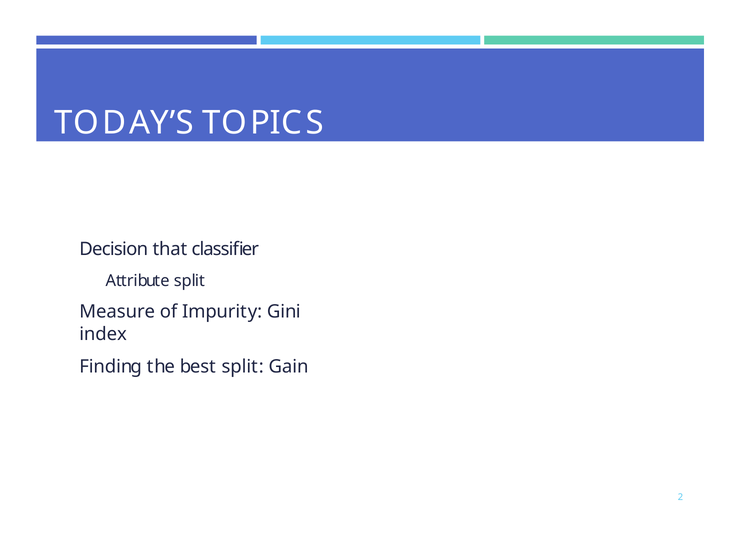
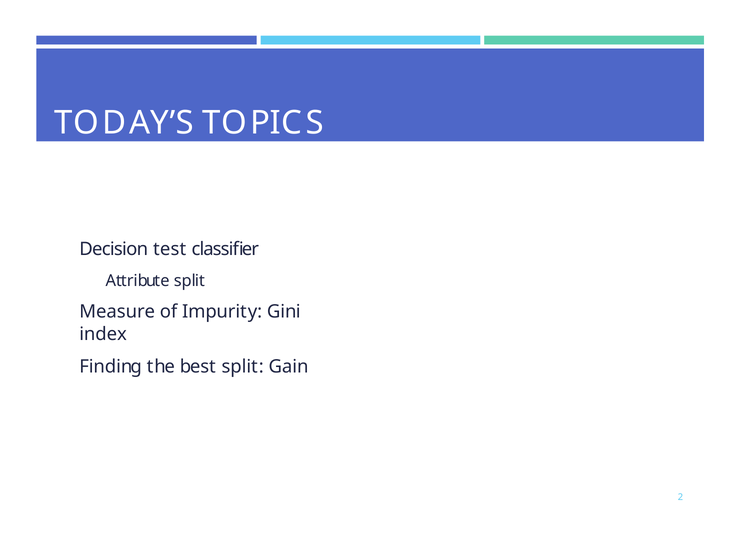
that: that -> test
